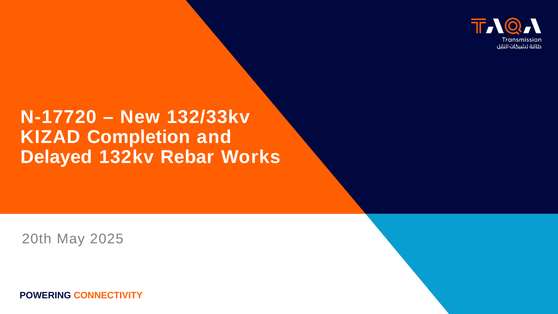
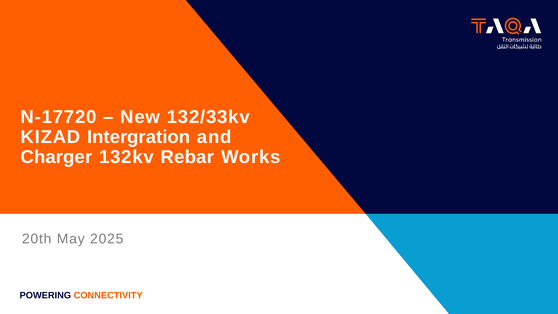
Completion: Completion -> Intergration
Delayed: Delayed -> Charger
